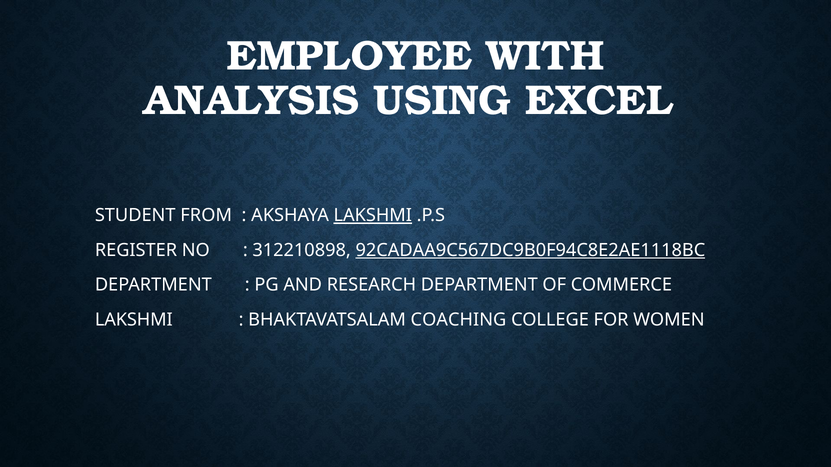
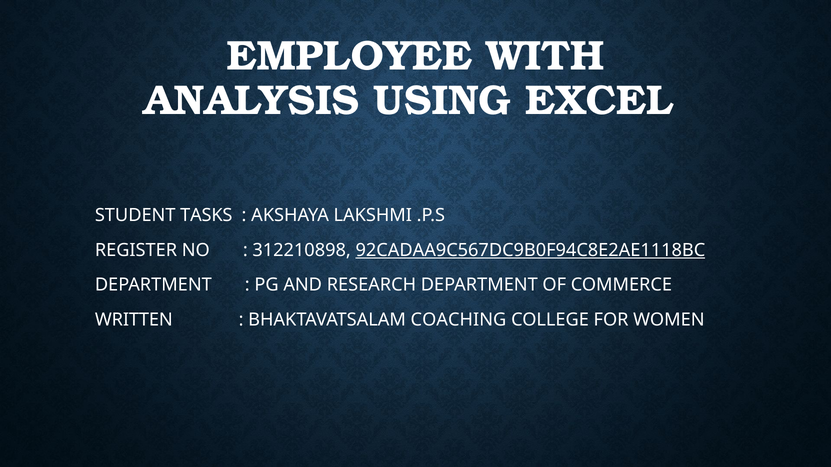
FROM: FROM -> TASKS
LAKSHMI at (373, 216) underline: present -> none
LAKSHMI at (134, 320): LAKSHMI -> WRITTEN
